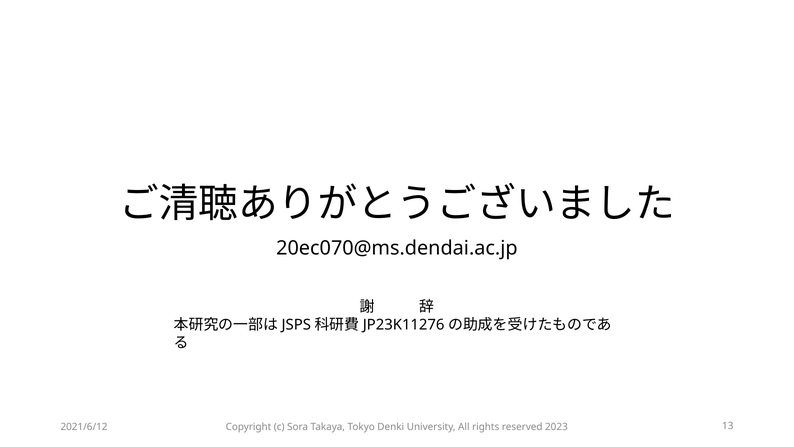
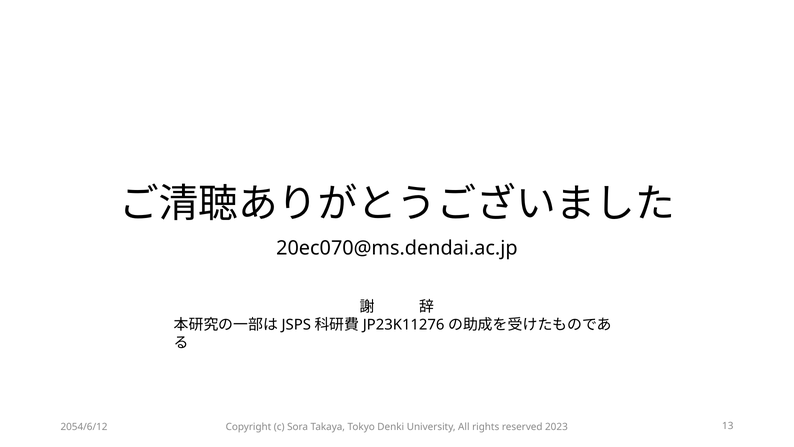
2021/6/12: 2021/6/12 -> 2054/6/12
